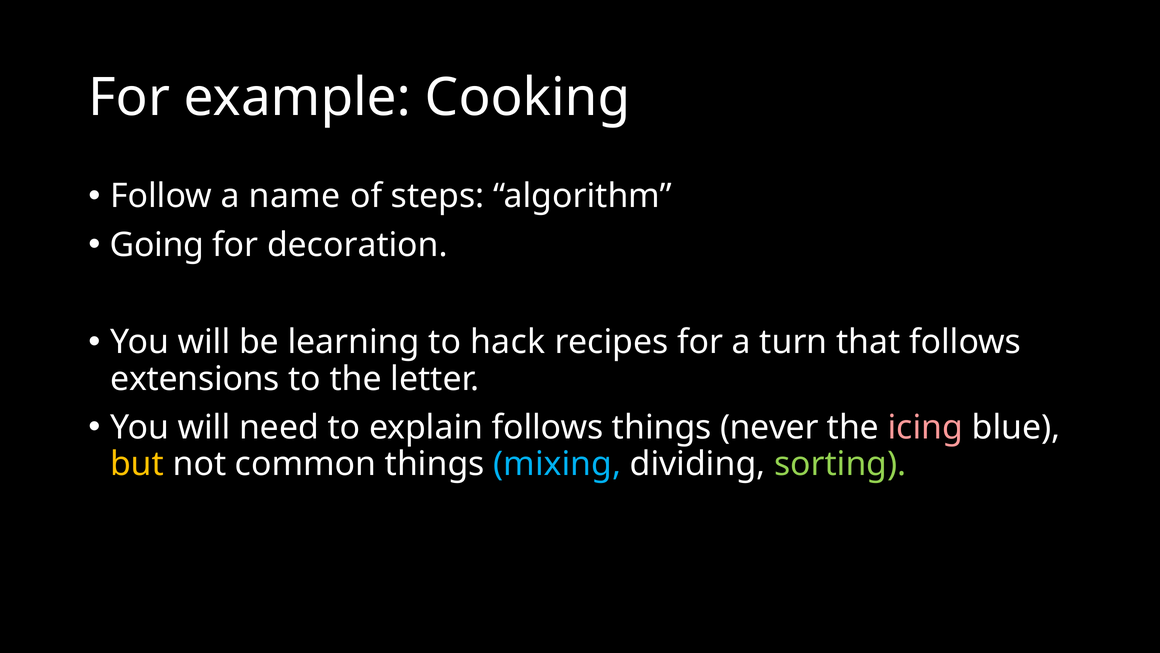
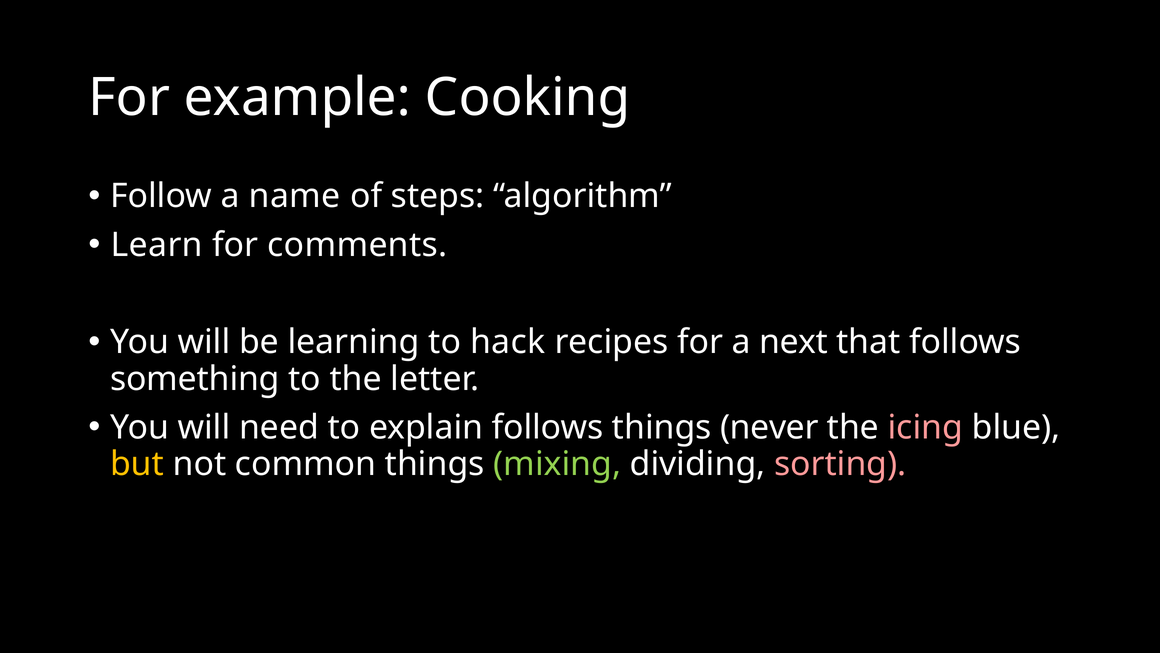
Going: Going -> Learn
decoration: decoration -> comments
turn: turn -> next
extensions: extensions -> something
mixing colour: light blue -> light green
sorting colour: light green -> pink
